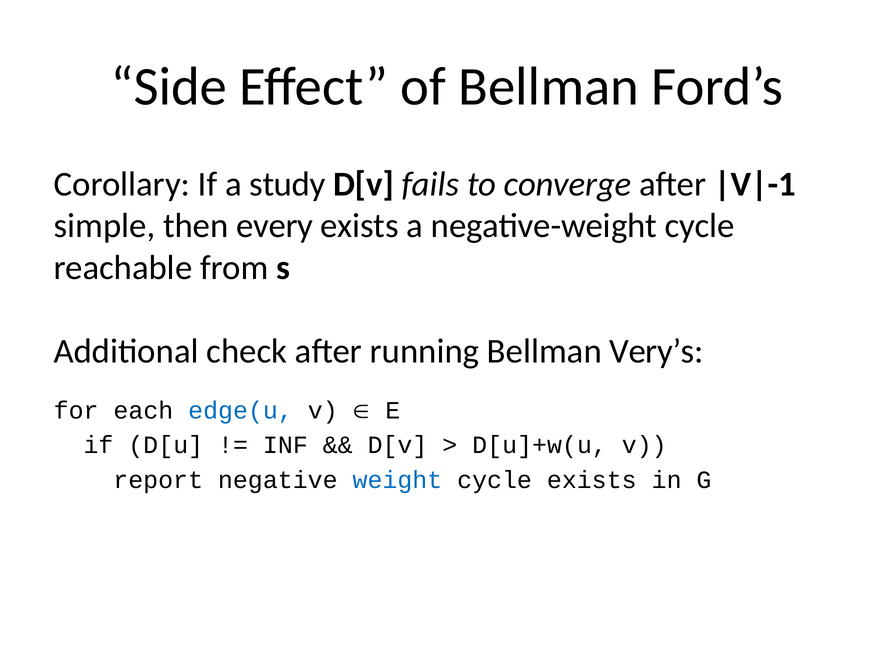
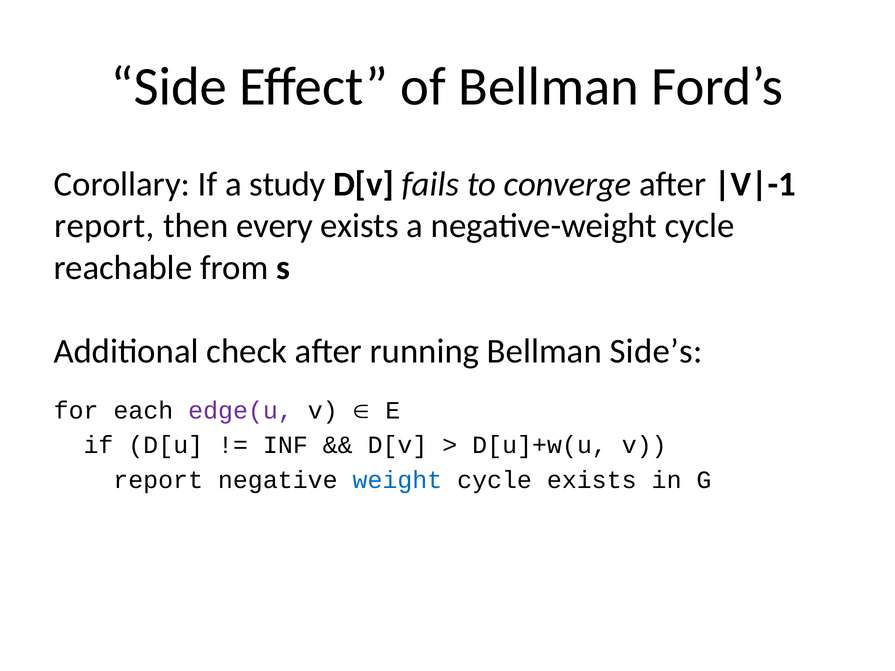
simple at (104, 226): simple -> report
Very’s: Very’s -> Side’s
edge(u colour: blue -> purple
